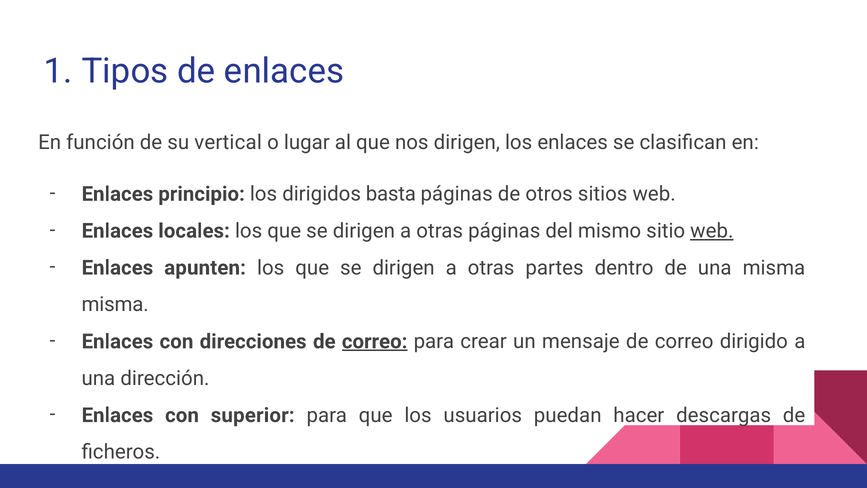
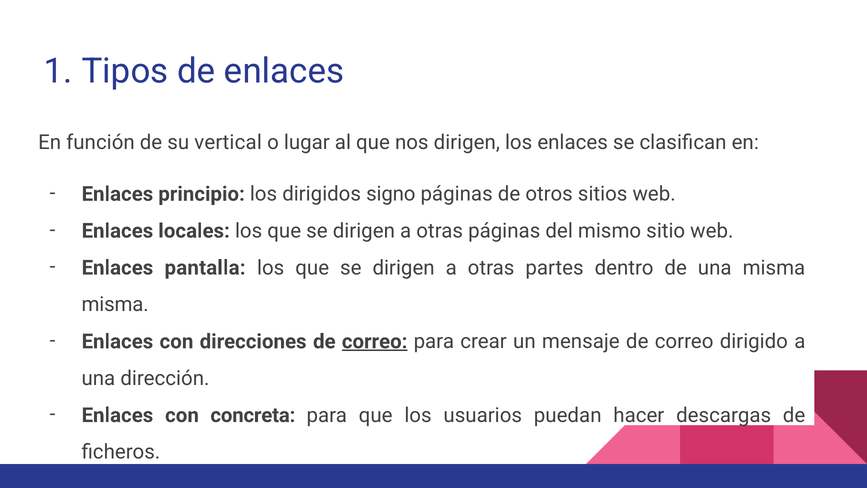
basta: basta -> signo
web at (712, 231) underline: present -> none
apunten: apunten -> pantalla
superior: superior -> concreta
